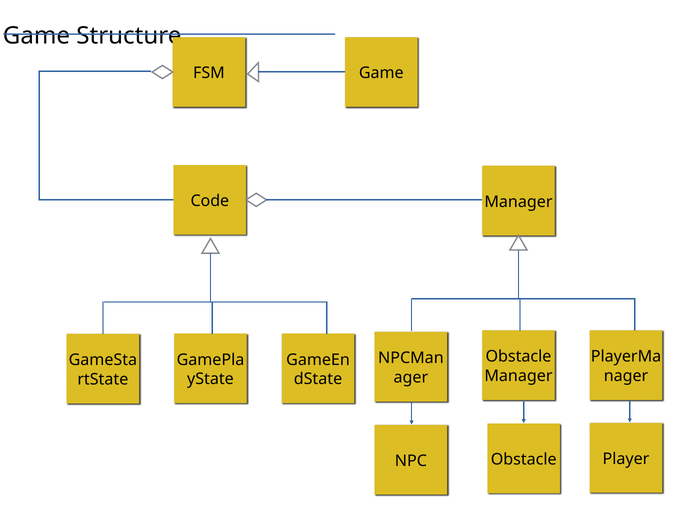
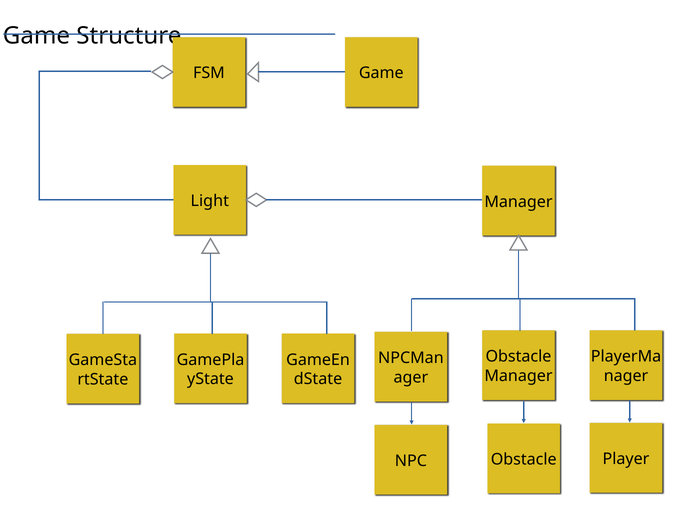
Code: Code -> Light
